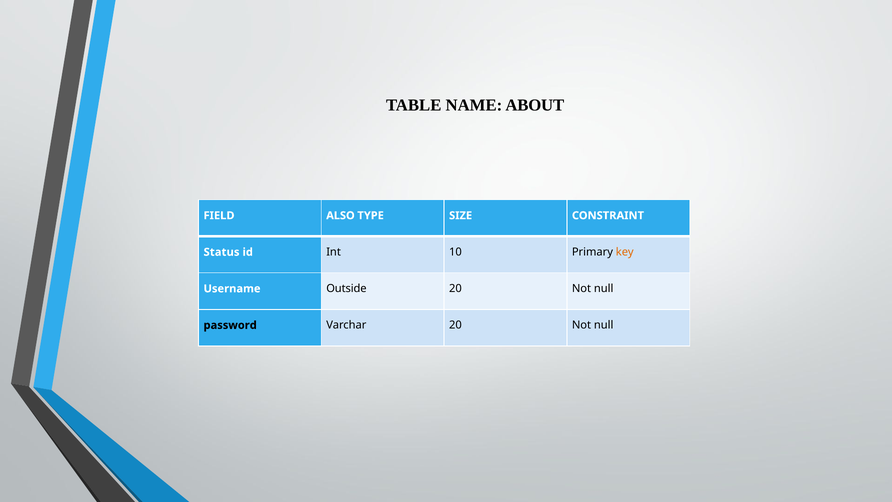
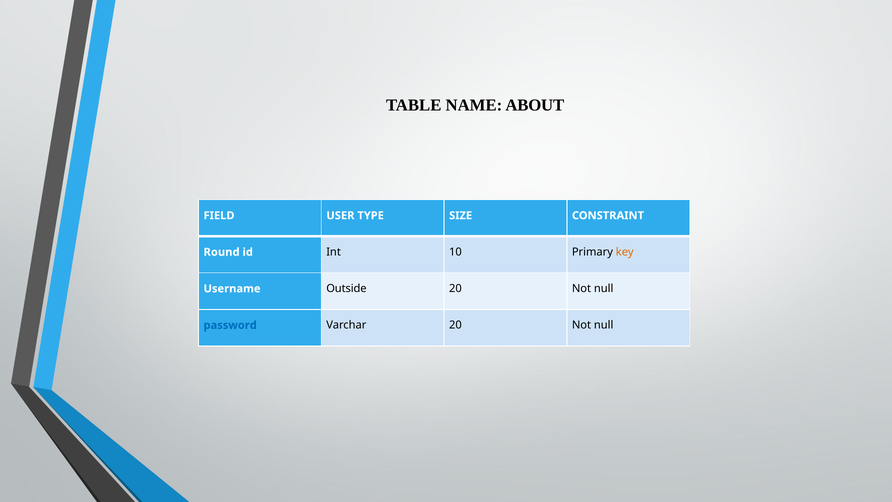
ALSO: ALSO -> USER
Status: Status -> Round
password colour: black -> blue
